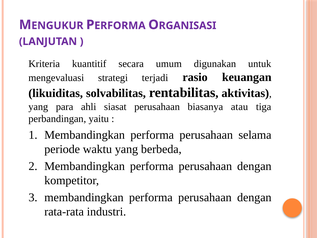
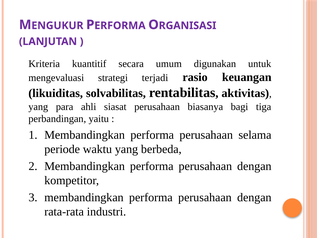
atau: atau -> bagi
